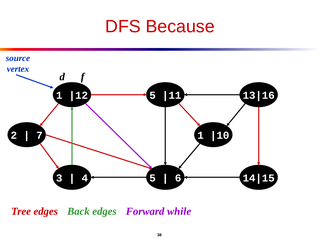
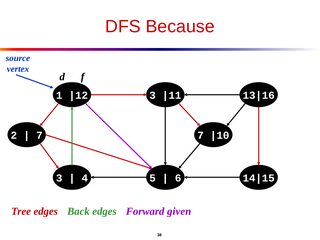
5 at (153, 95): 5 -> 3
7 1: 1 -> 7
while: while -> given
